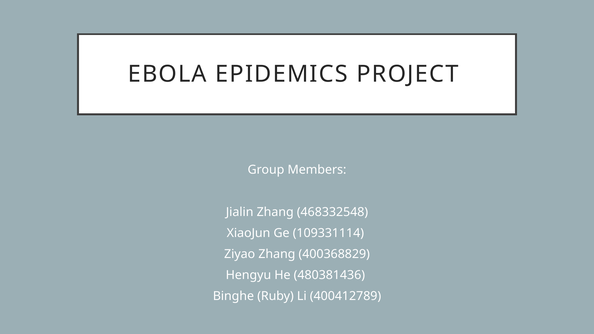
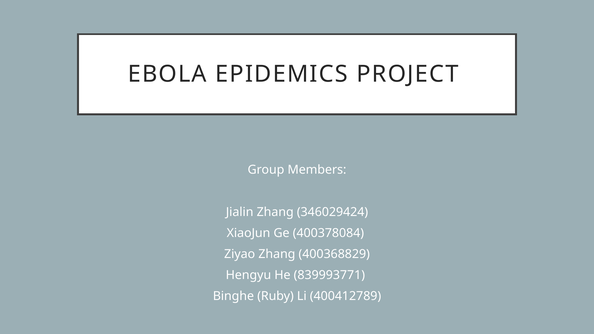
468332548: 468332548 -> 346029424
109331114: 109331114 -> 400378084
480381436: 480381436 -> 839993771
